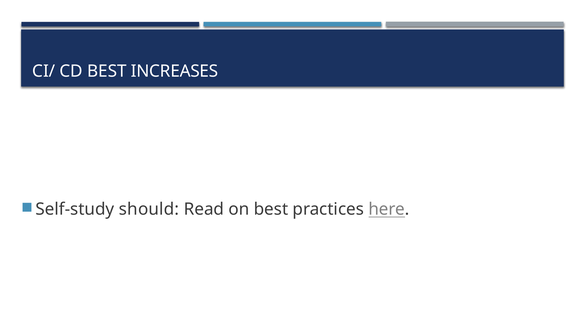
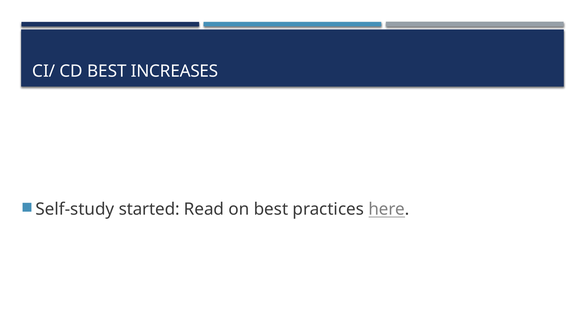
should: should -> started
